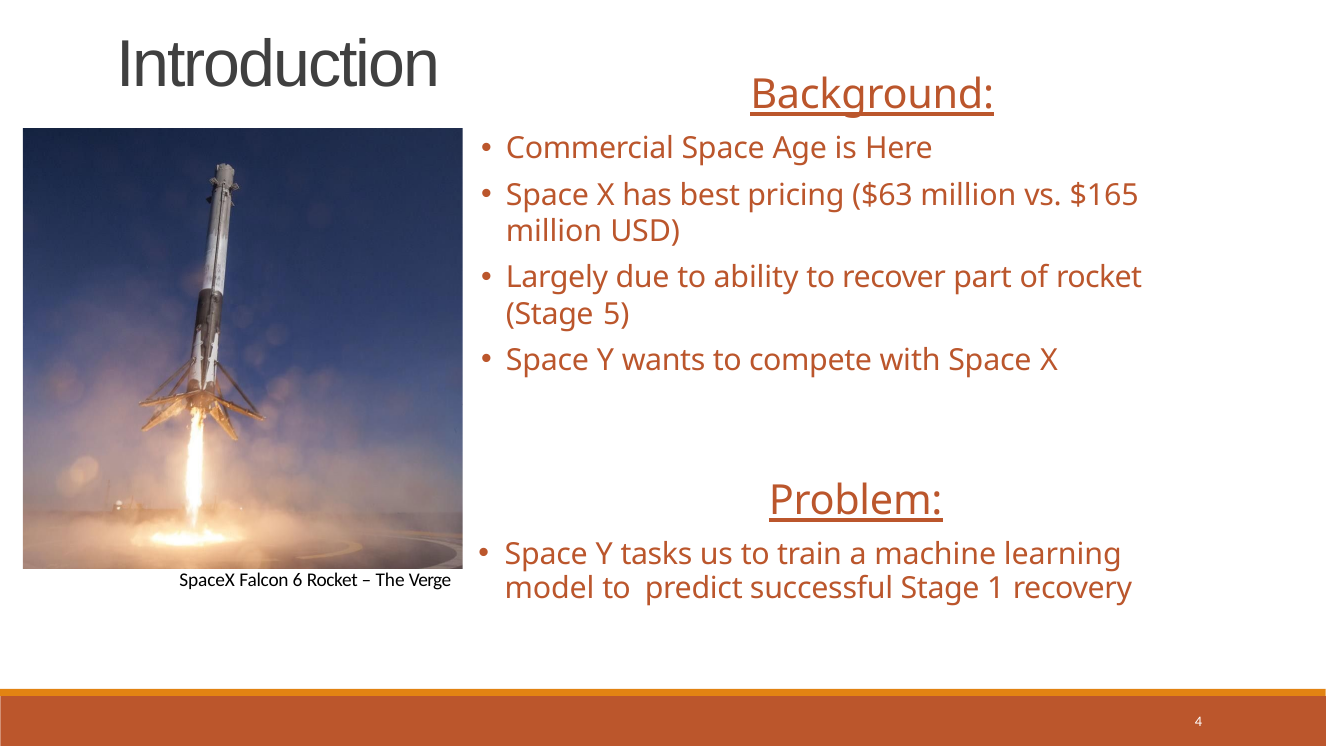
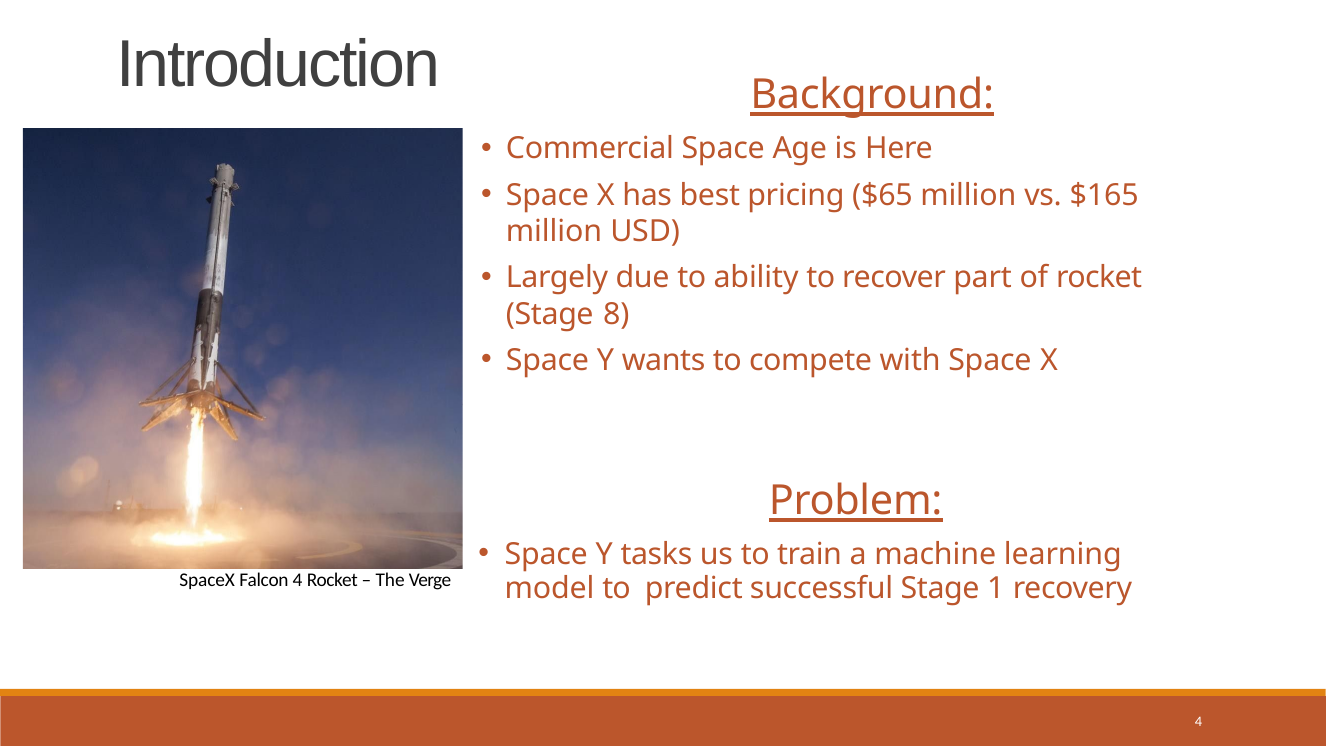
$63: $63 -> $65
5: 5 -> 8
Falcon 6: 6 -> 4
